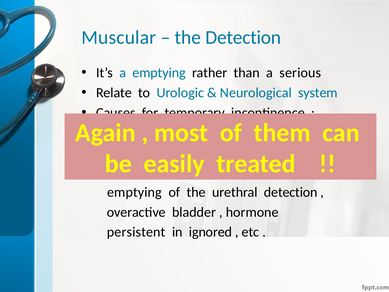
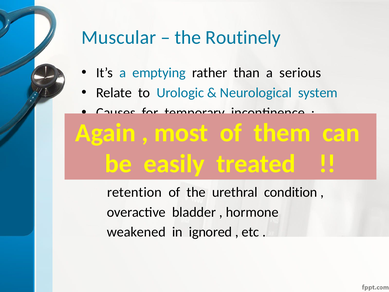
the Detection: Detection -> Routinely
emptying at (134, 192): emptying -> retention
urethral detection: detection -> condition
persistent at (136, 232): persistent -> weakened
